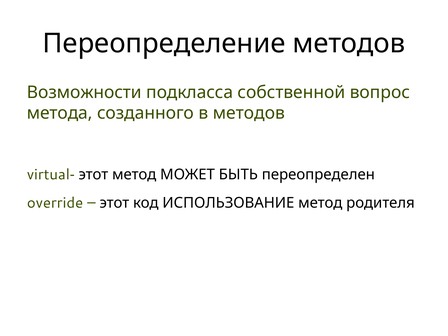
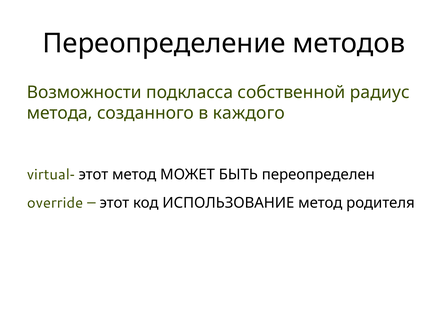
вопрос: вопрос -> радиус
в методов: методов -> каждого
